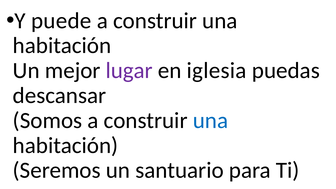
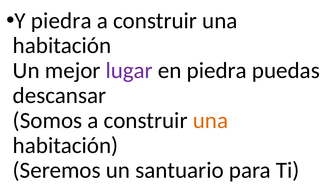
Y puede: puede -> piedra
en iglesia: iglesia -> piedra
una at (210, 120) colour: blue -> orange
